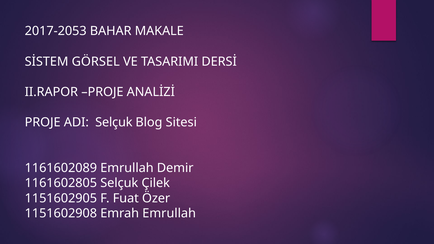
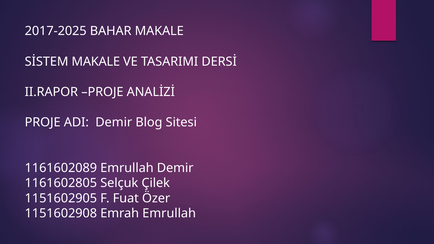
2017-2053: 2017-2053 -> 2017-2025
SİSTEM GÖRSEL: GÖRSEL -> MAKALE
ADI Selçuk: Selçuk -> Demir
